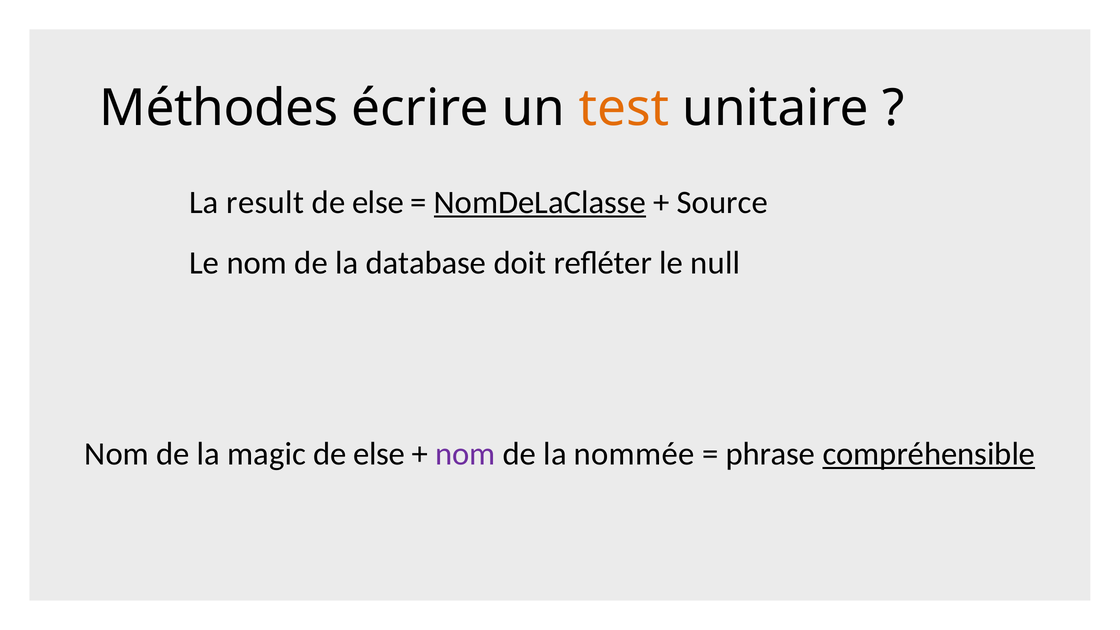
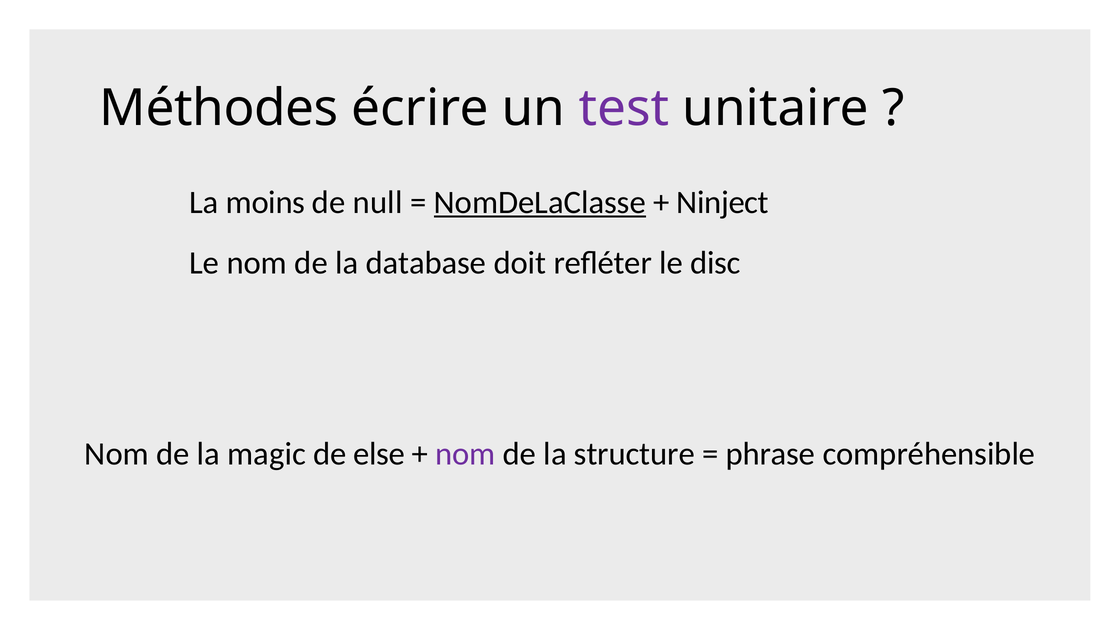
test colour: orange -> purple
result: result -> moins
else at (378, 203): else -> null
Source: Source -> Ninject
null: null -> disc
nommée: nommée -> structure
compréhensible underline: present -> none
